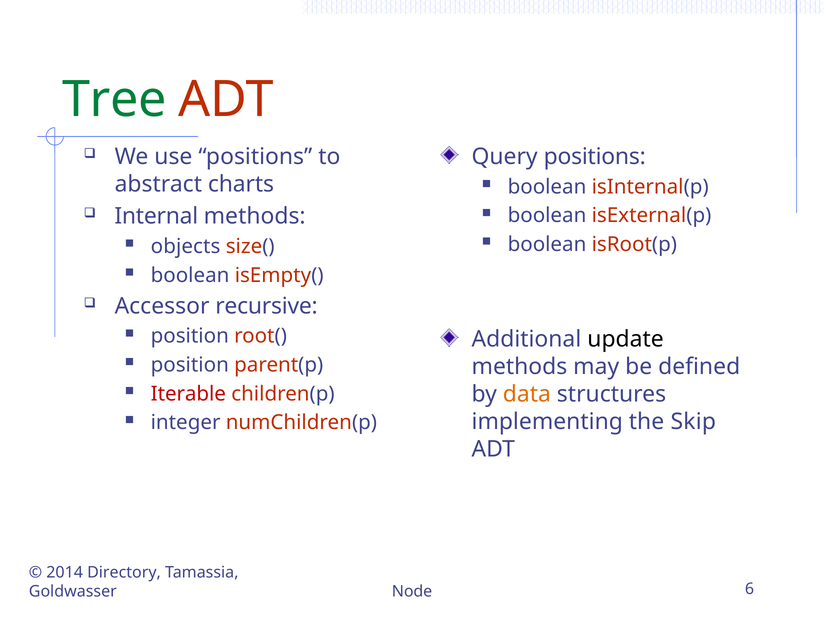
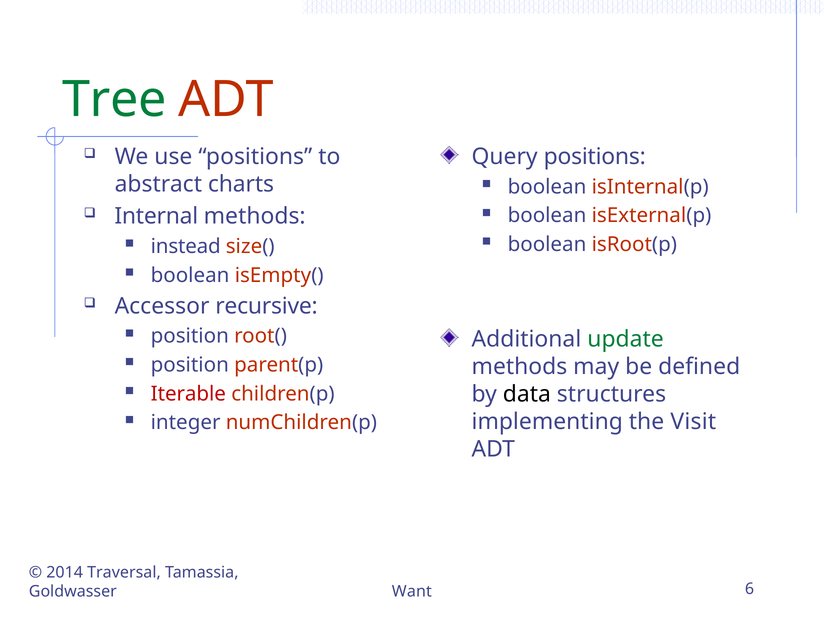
objects: objects -> instead
update colour: black -> green
data colour: orange -> black
Skip: Skip -> Visit
Directory: Directory -> Traversal
Node: Node -> Want
